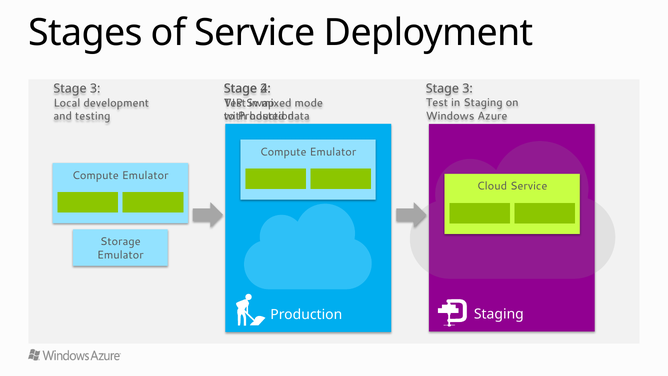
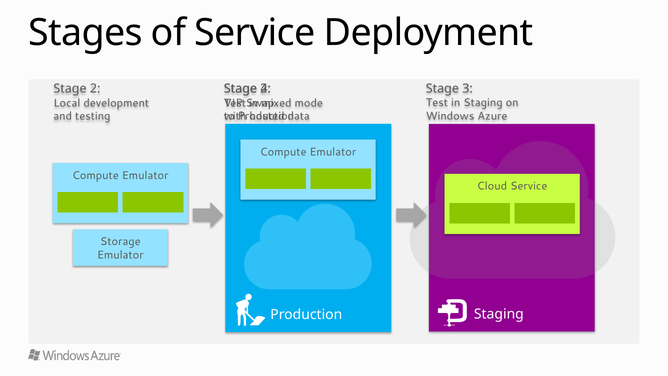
3 at (95, 89): 3 -> 2
